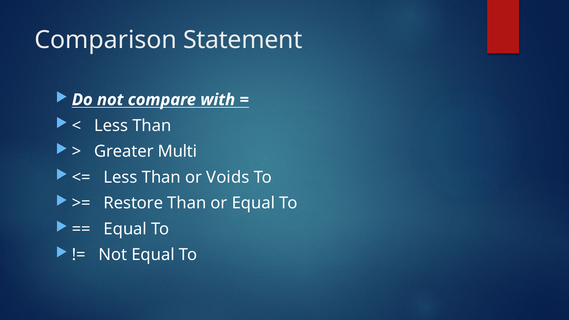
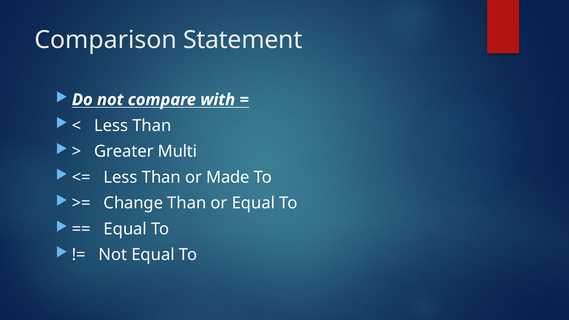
Voids: Voids -> Made
Restore: Restore -> Change
